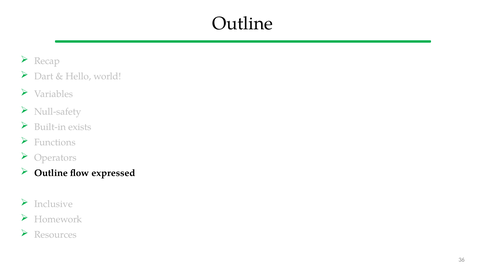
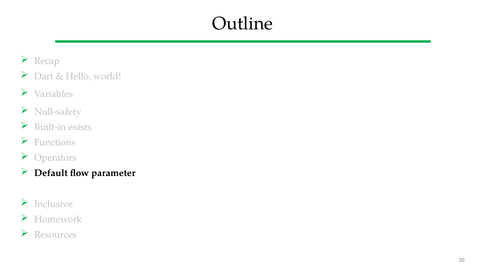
Outline at (51, 173): Outline -> Default
expressed: expressed -> parameter
